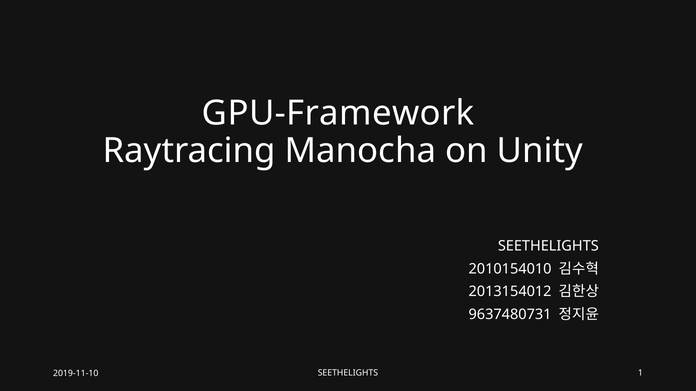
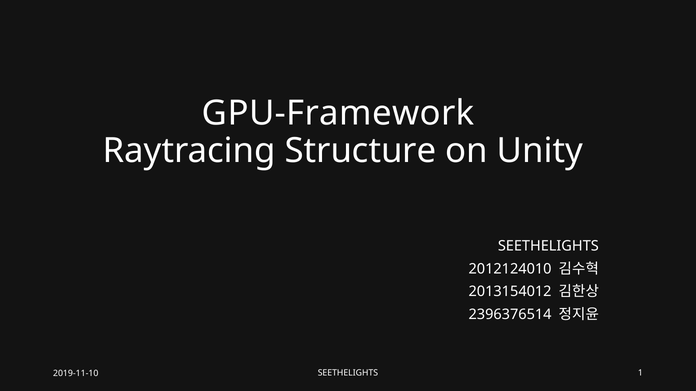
Manocha: Manocha -> Structure
2010154010: 2010154010 -> 2012124010
9637480731: 9637480731 -> 2396376514
